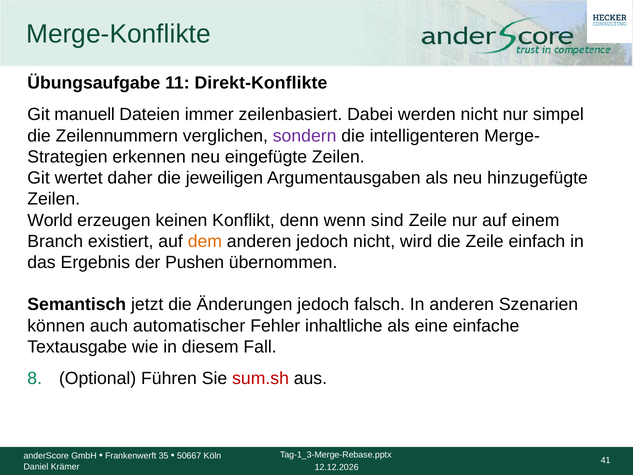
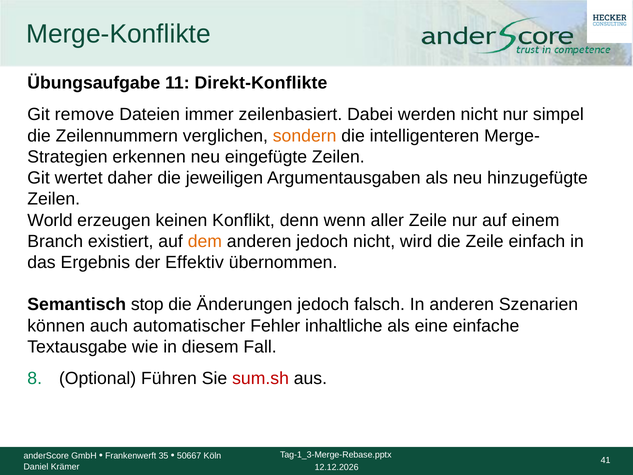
manuell: manuell -> remove
sondern colour: purple -> orange
sind: sind -> aller
Pushen: Pushen -> Effektiv
jetzt: jetzt -> stop
